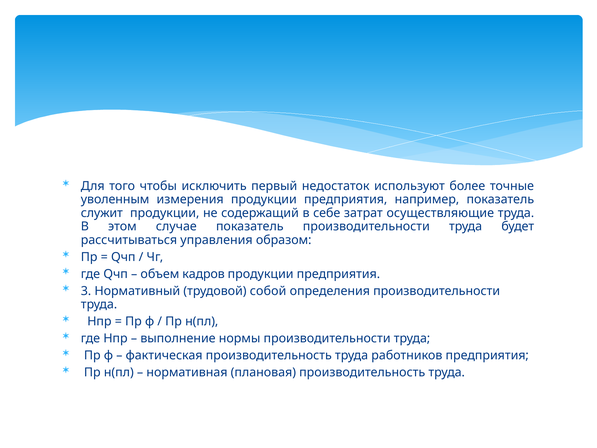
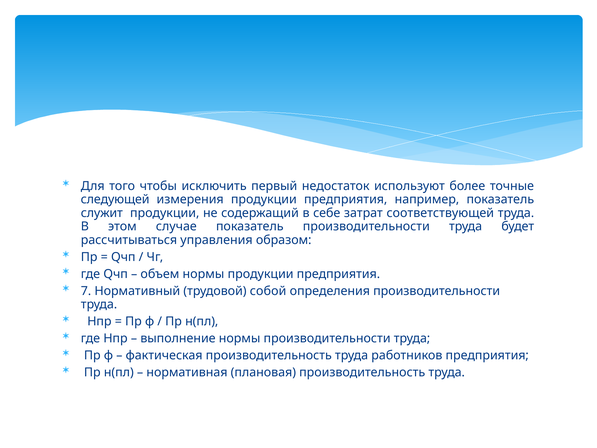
уволенным: уволенным -> следующей
осуществляющие: осуществляющие -> соответствующей
объем кадров: кадров -> нормы
3: 3 -> 7
